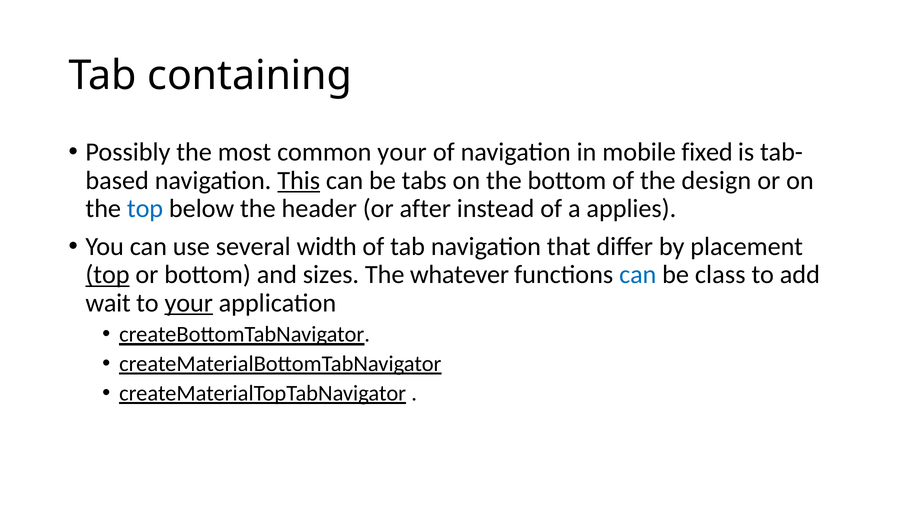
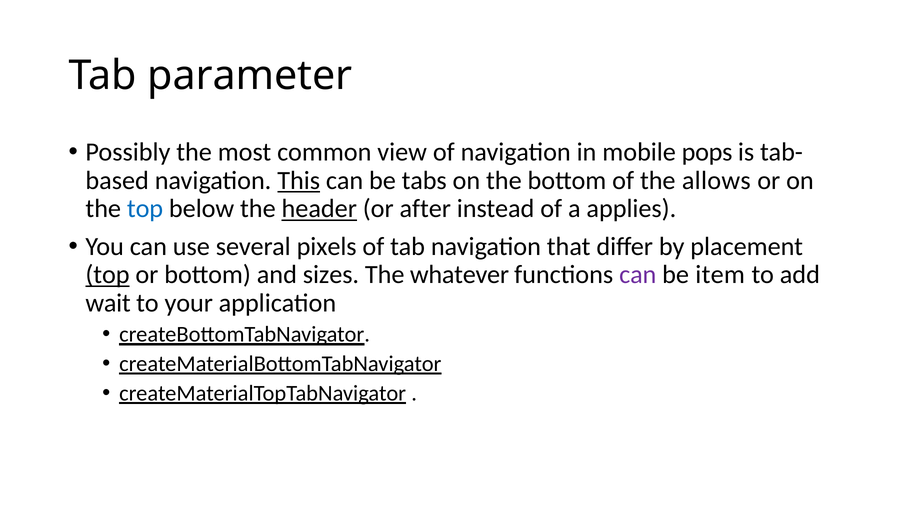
containing: containing -> parameter
common your: your -> view
fixed: fixed -> pops
design: design -> allows
header underline: none -> present
width: width -> pixels
can at (638, 275) colour: blue -> purple
class: class -> item
your at (189, 303) underline: present -> none
